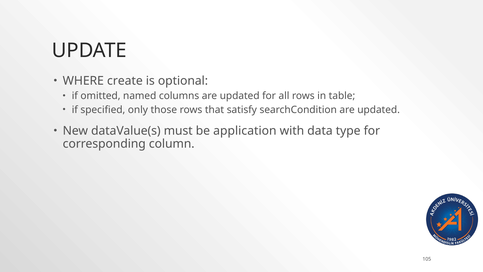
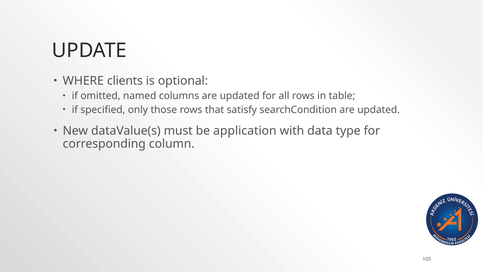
create: create -> clients
